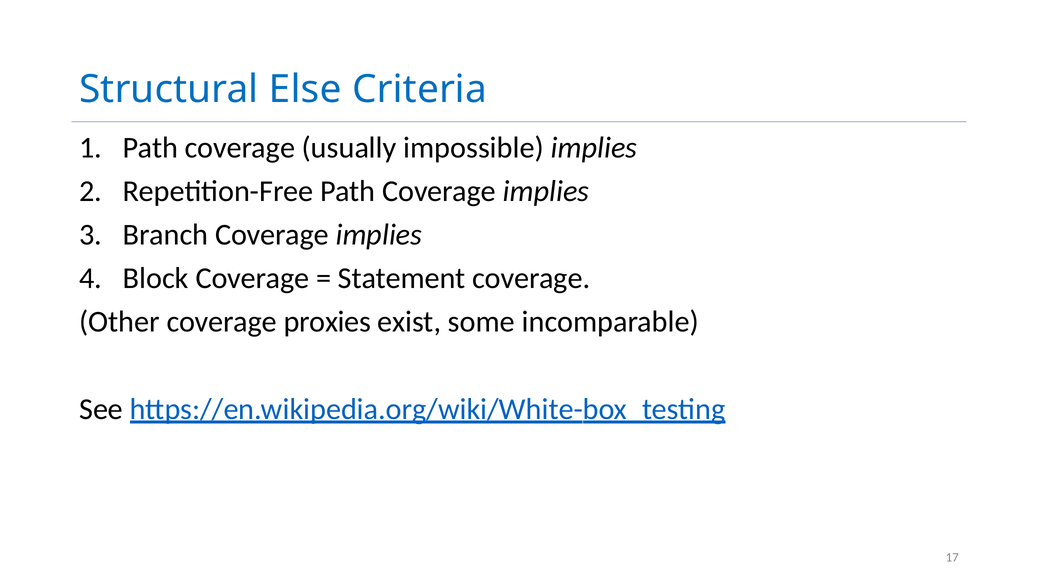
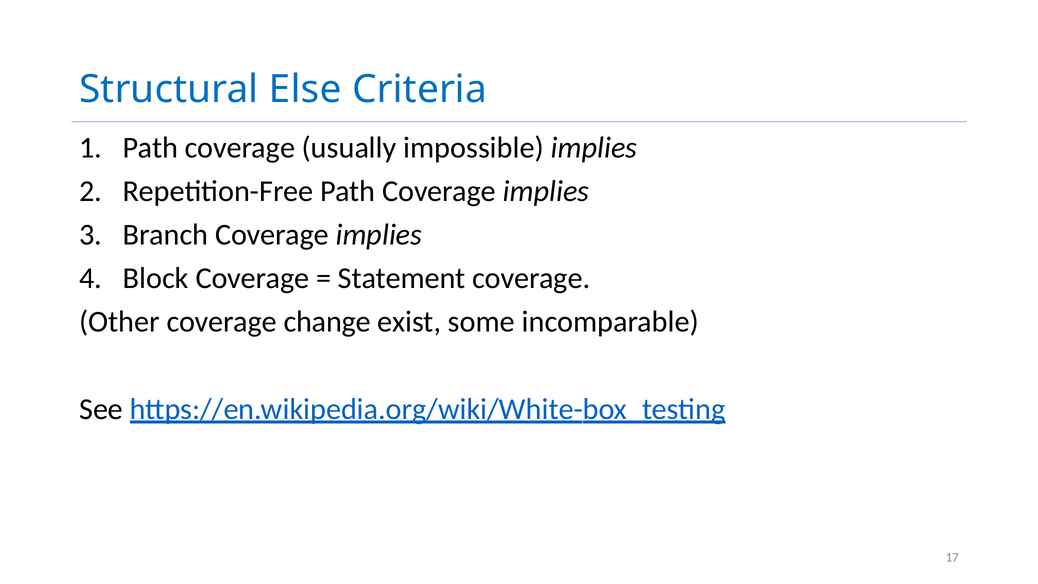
proxies: proxies -> change
